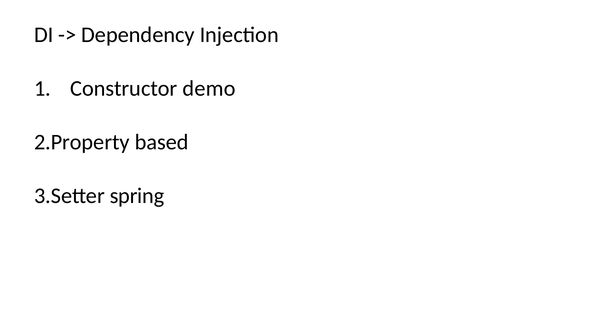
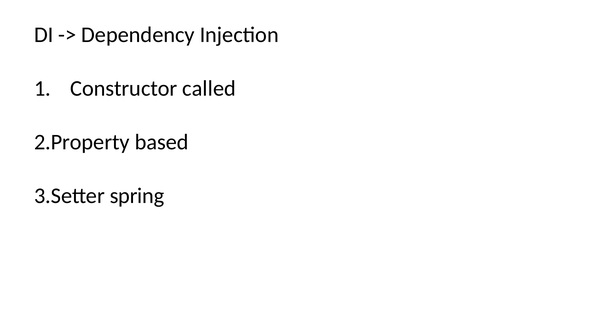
demo: demo -> called
